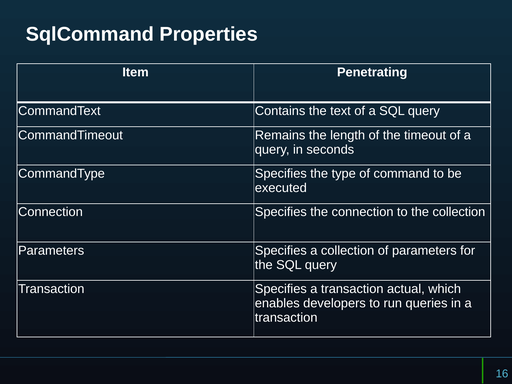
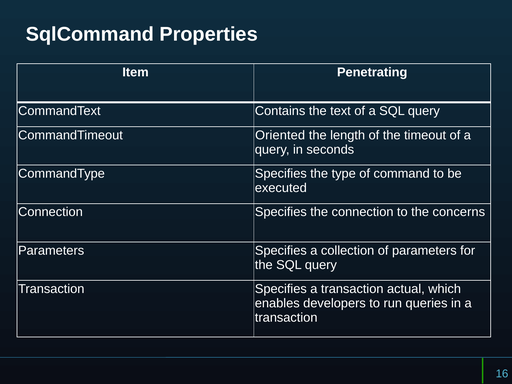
Remains: Remains -> Oriented
the collection: collection -> concerns
